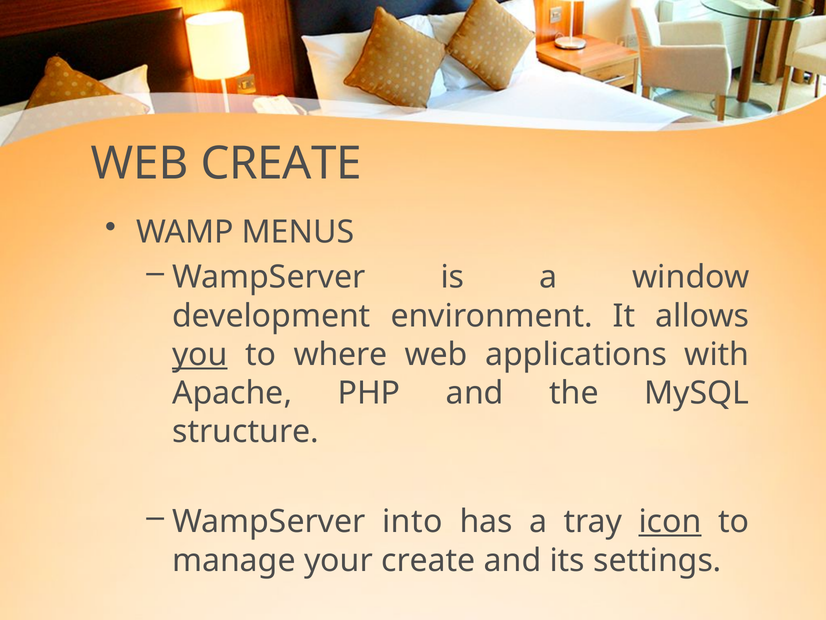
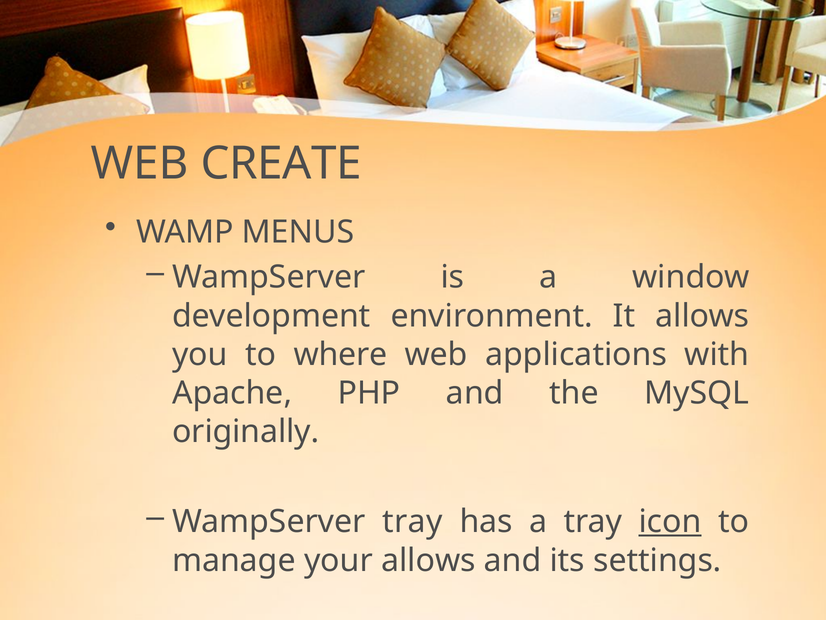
you underline: present -> none
structure: structure -> originally
WampServer into: into -> tray
your create: create -> allows
